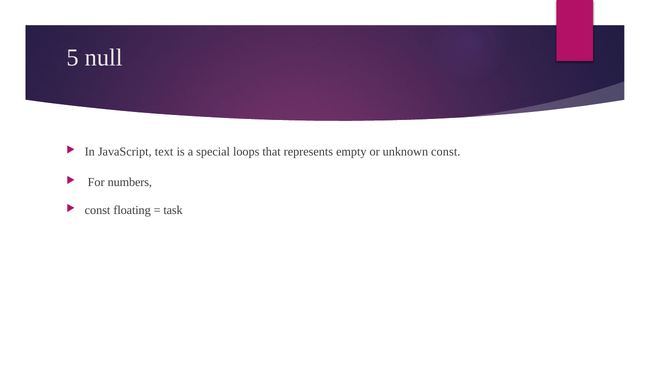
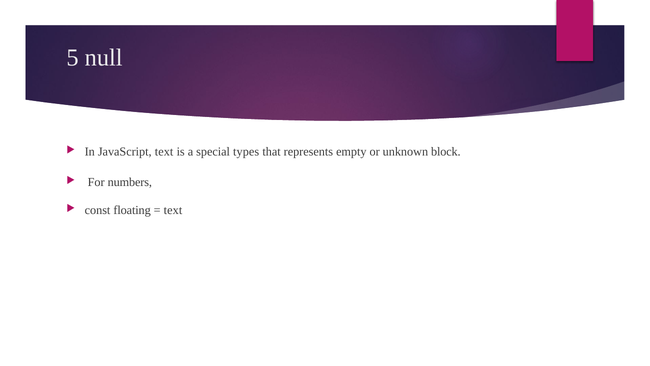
loops: loops -> types
unknown const: const -> block
task at (173, 210): task -> text
